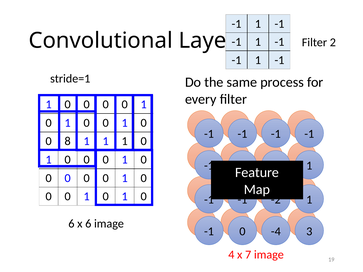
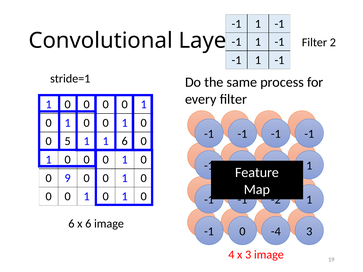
8: 8 -> 5
1 1 1: 1 -> 6
0 at (68, 178): 0 -> 9
x 7: 7 -> 3
